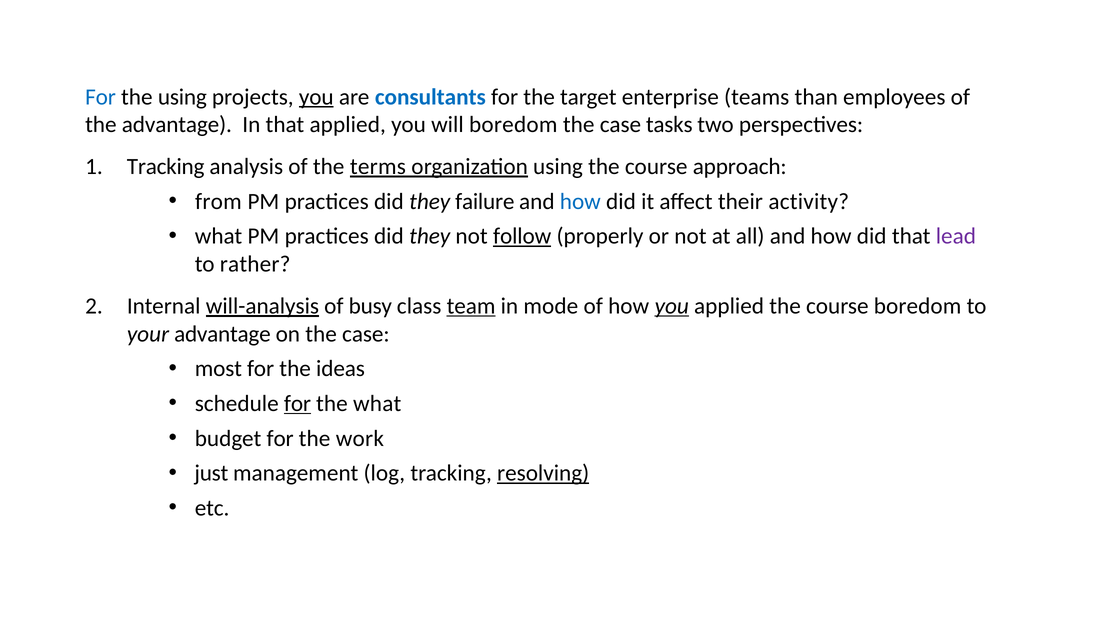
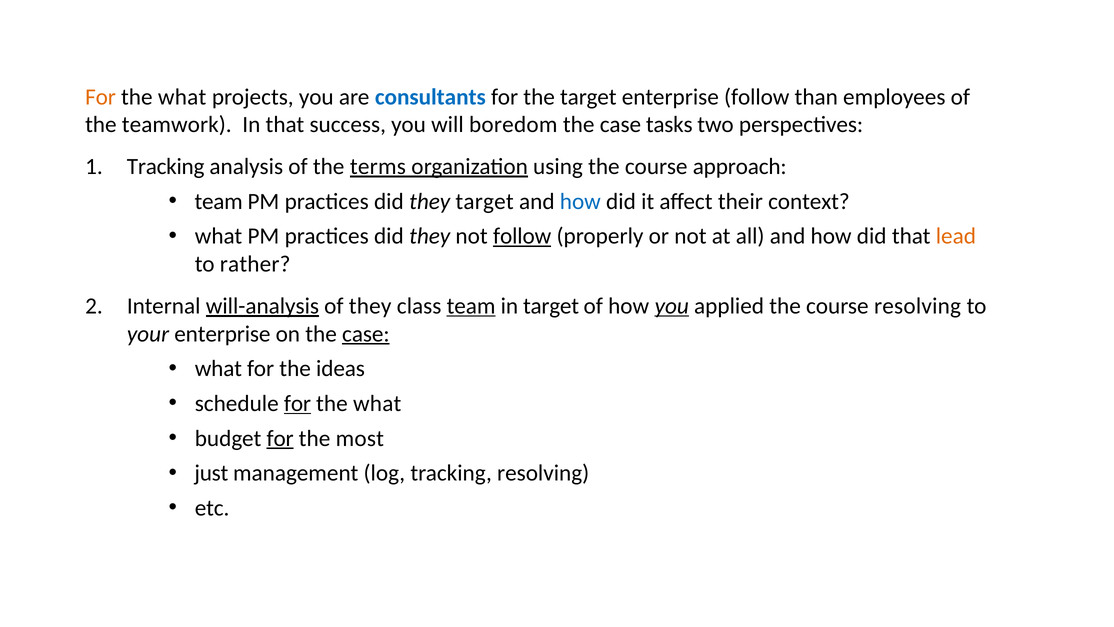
For at (101, 97) colour: blue -> orange
using at (182, 97): using -> what
you at (316, 97) underline: present -> none
enterprise teams: teams -> follow
the advantage: advantage -> teamwork
that applied: applied -> success
from at (218, 201): from -> team
they failure: failure -> target
activity: activity -> context
lead colour: purple -> orange
of busy: busy -> they
in mode: mode -> target
course boredom: boredom -> resolving
your advantage: advantage -> enterprise
case at (366, 334) underline: none -> present
most at (218, 368): most -> what
for at (280, 438) underline: none -> present
work: work -> most
resolving at (543, 473) underline: present -> none
